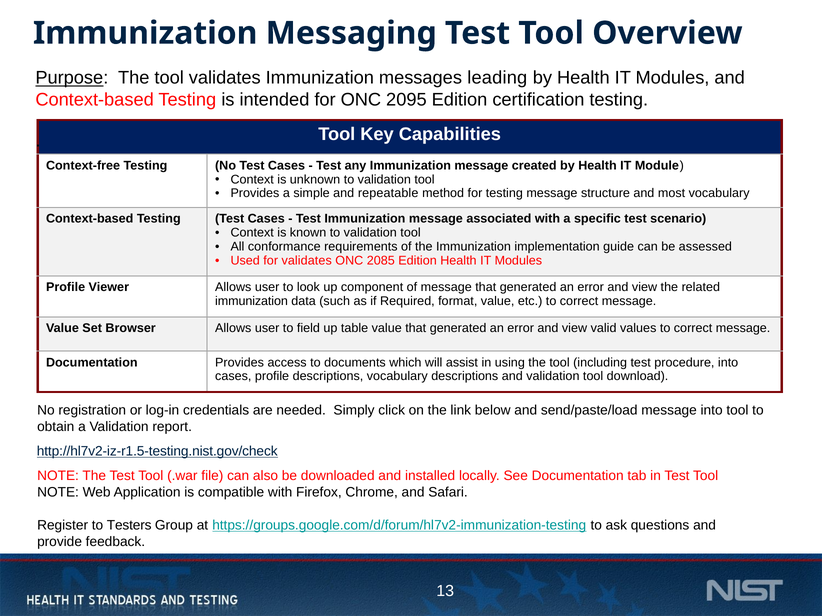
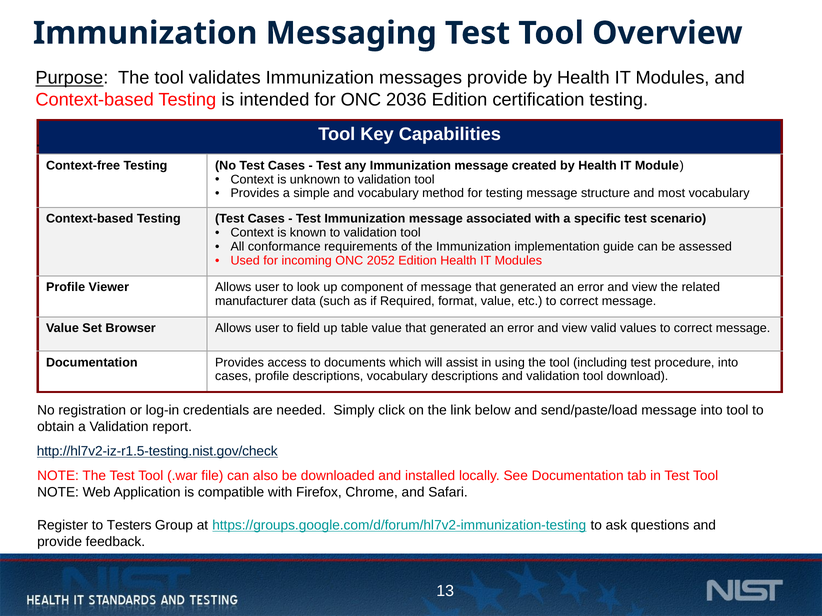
messages leading: leading -> provide
2095: 2095 -> 2036
and repeatable: repeatable -> vocabulary
for validates: validates -> incoming
2085: 2085 -> 2052
immunization at (252, 301): immunization -> manufacturer
